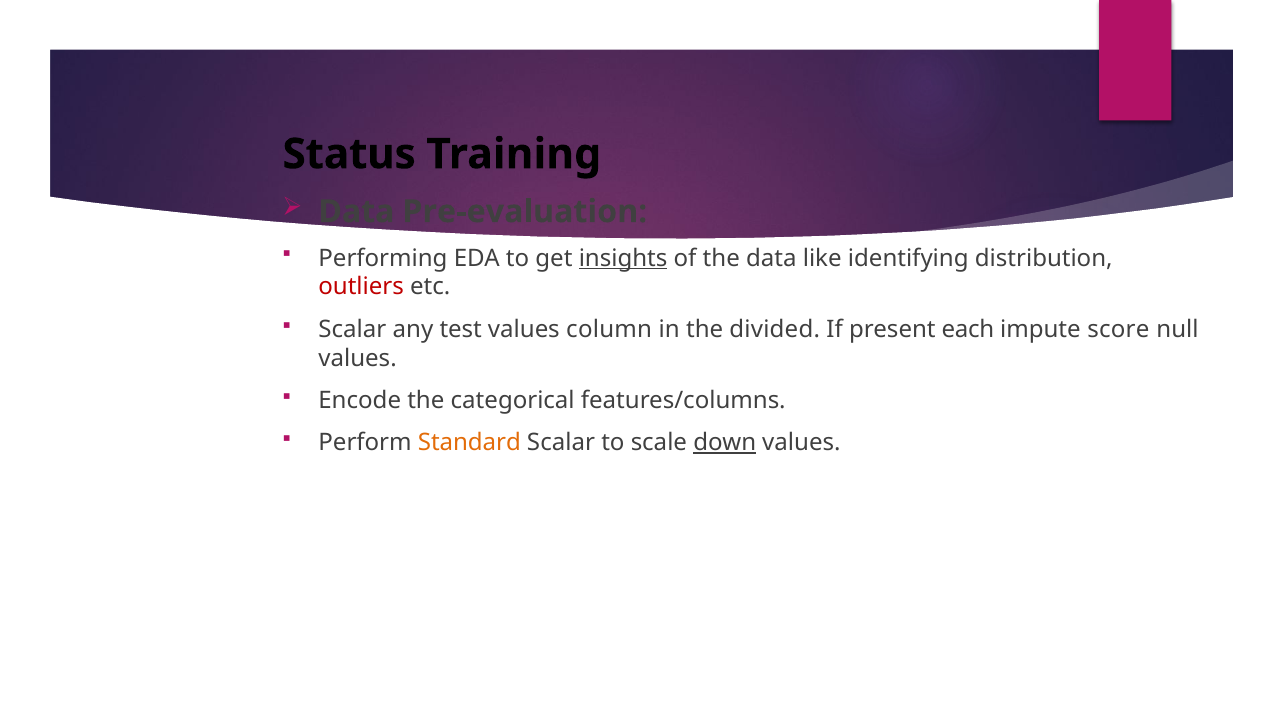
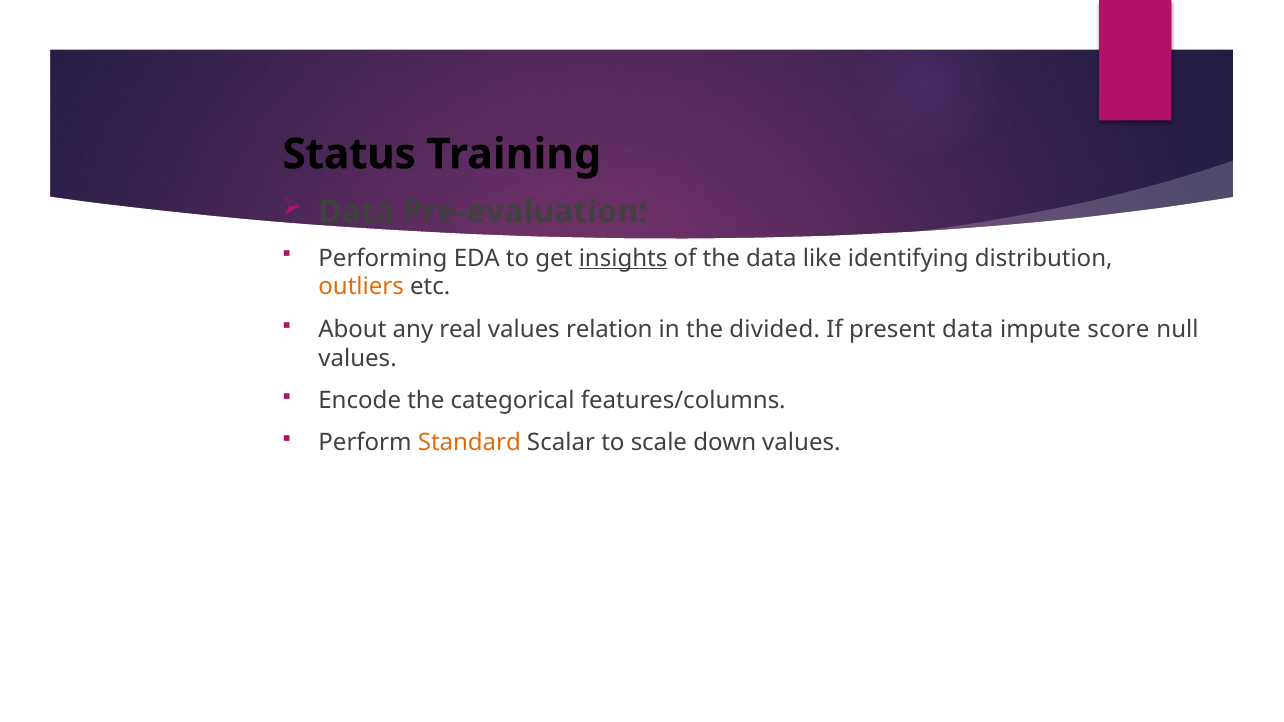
outliers colour: red -> orange
Scalar at (352, 329): Scalar -> About
test: test -> real
column: column -> relation
present each: each -> data
down underline: present -> none
